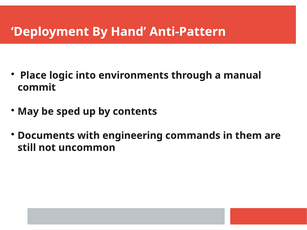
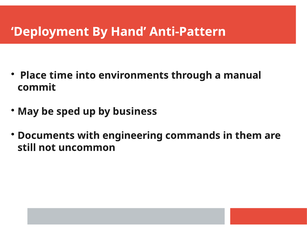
logic: logic -> time
contents: contents -> business
